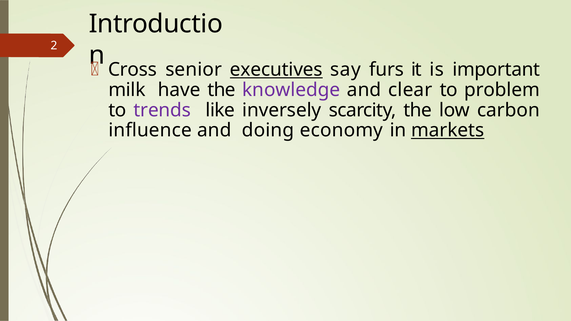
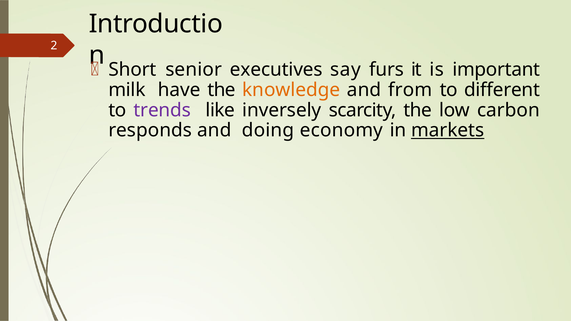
Cross: Cross -> Short
executives underline: present -> none
knowledge colour: purple -> orange
clear: clear -> from
problem: problem -> different
inﬂuence: inﬂuence -> responds
